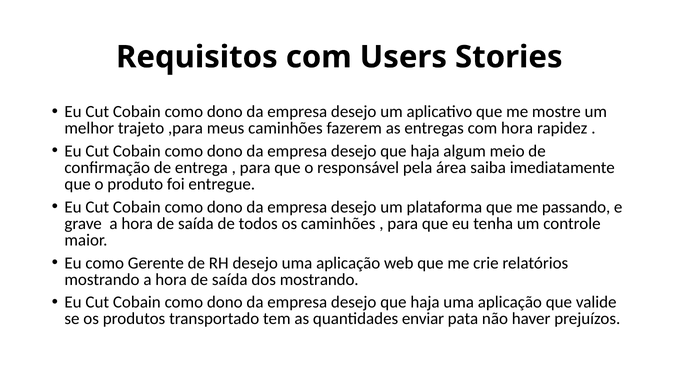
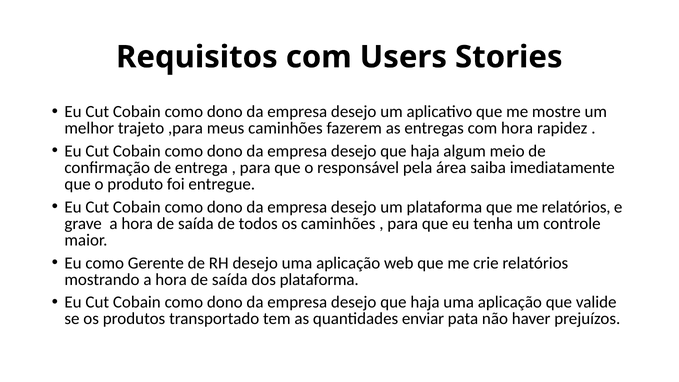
me passando: passando -> relatórios
dos mostrando: mostrando -> plataforma
